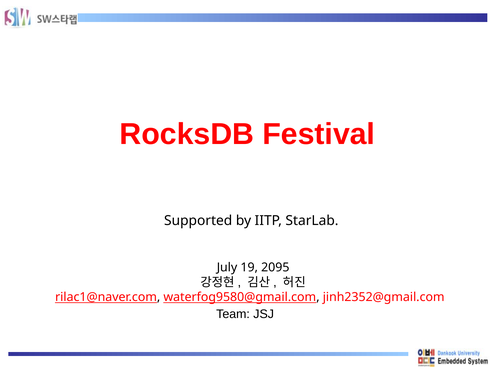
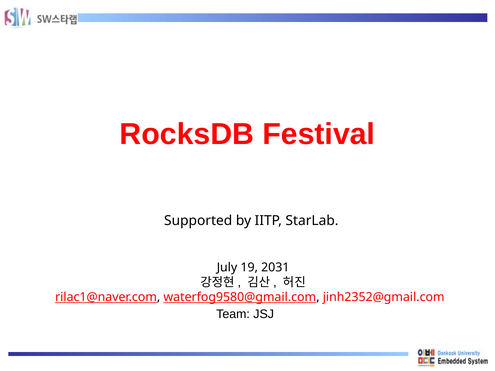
2095: 2095 -> 2031
